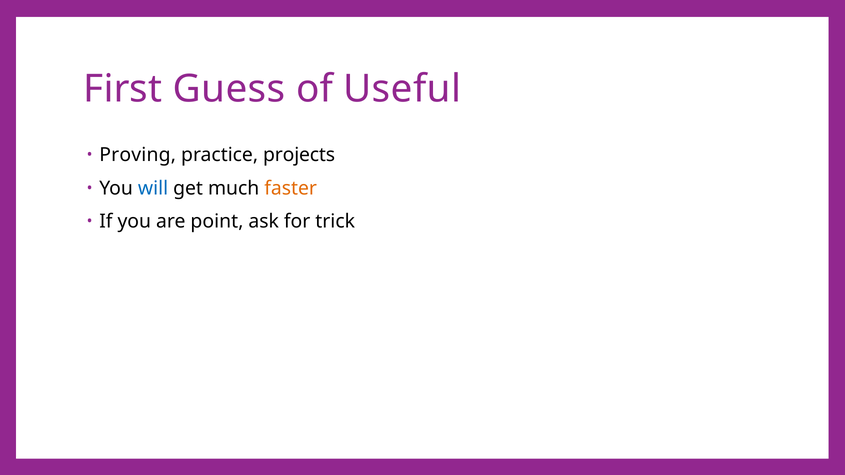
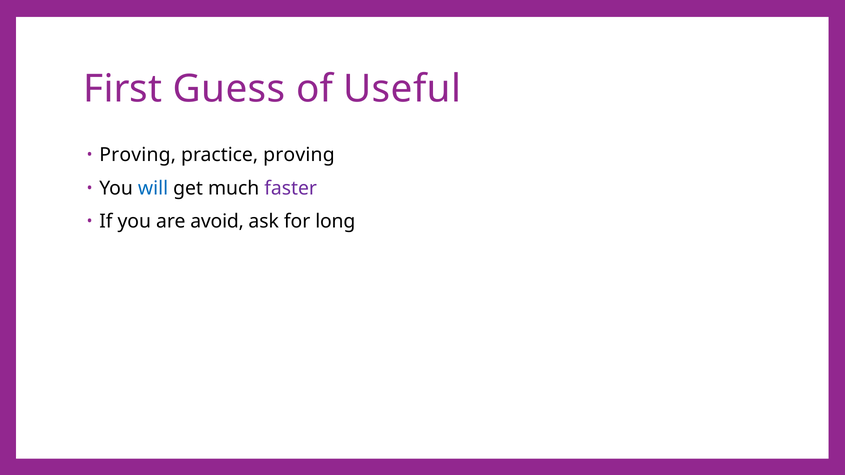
practice projects: projects -> proving
faster colour: orange -> purple
point: point -> avoid
trick: trick -> long
